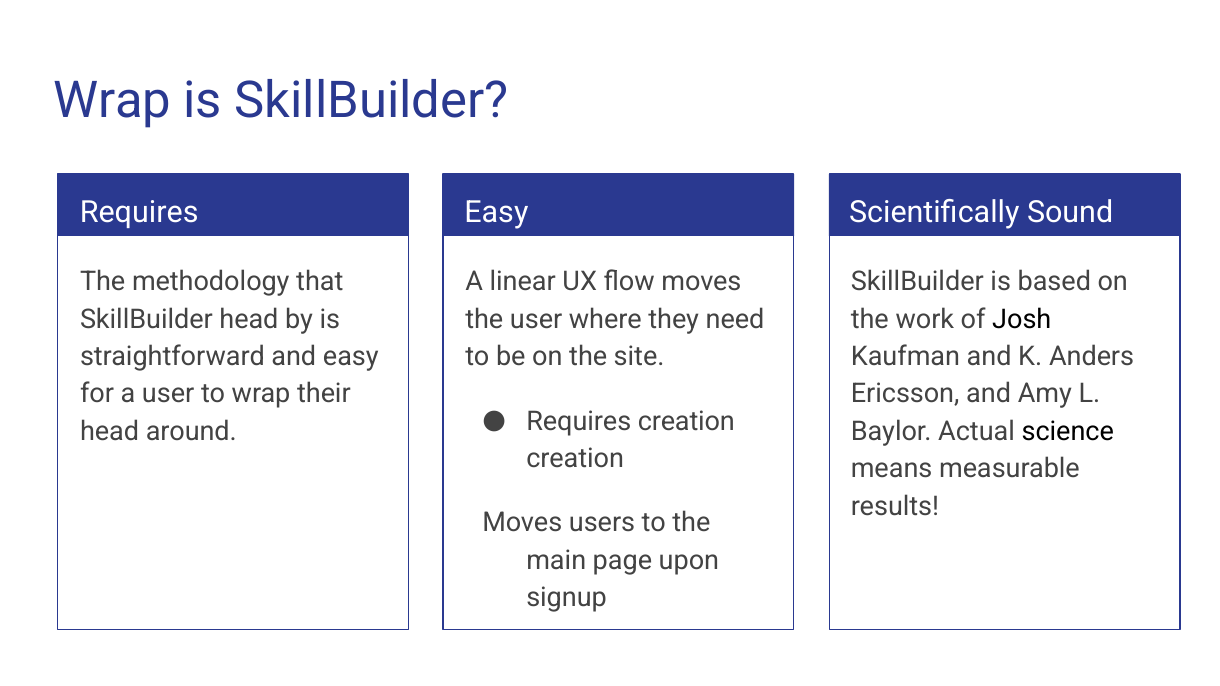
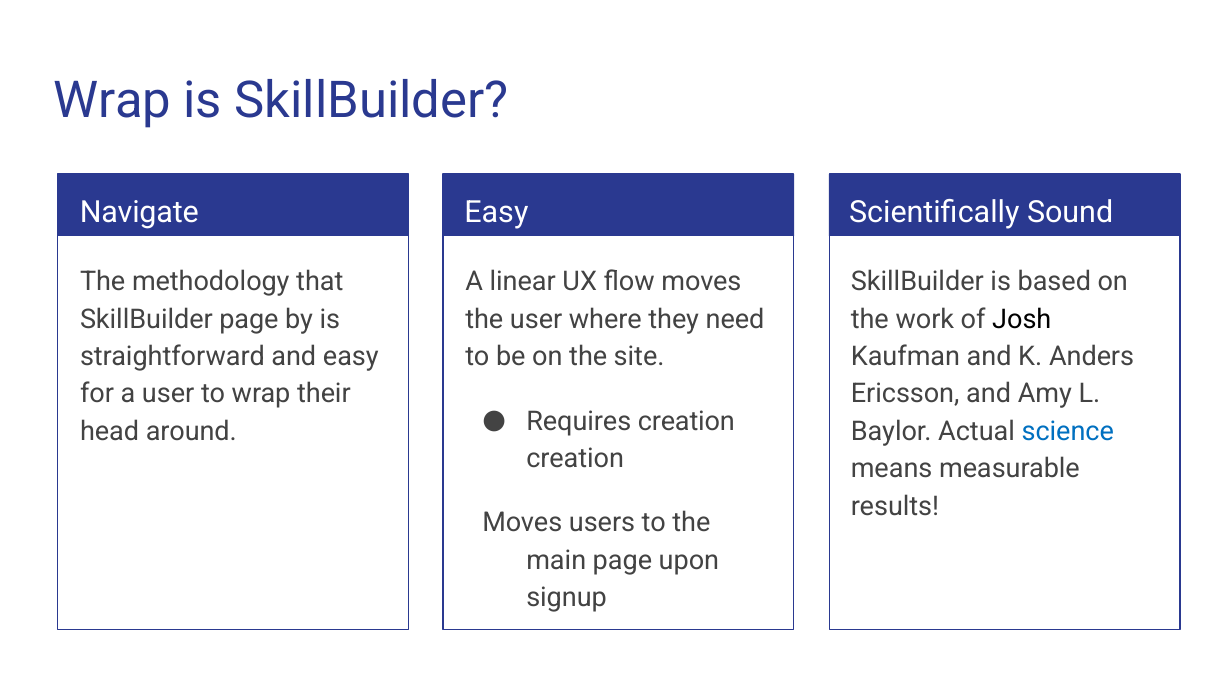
Requires at (139, 212): Requires -> Navigate
SkillBuilder head: head -> page
science colour: black -> blue
